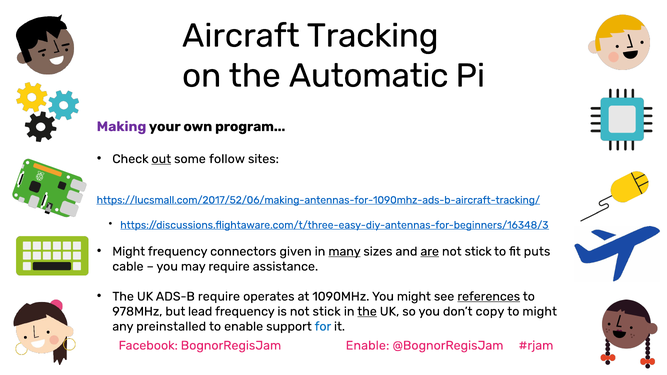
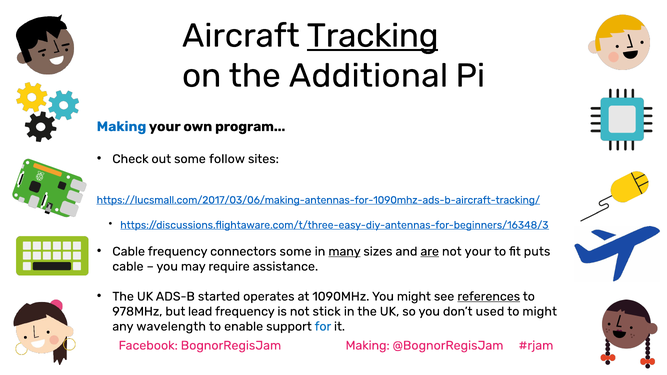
Tracking underline: none -> present
Automatic: Automatic -> Additional
Making at (121, 127) colour: purple -> blue
out underline: present -> none
https://lucsmall.com/2017/52/06/making-antennas-for-1090mhz-ads-b-aircraft-tracking/: https://lucsmall.com/2017/52/06/making-antennas-for-1090mhz-ads-b-aircraft-tracking/ -> https://lucsmall.com/2017/03/06/making-antennas-for-1090mhz-ads-b-aircraft-tracking/
Might at (129, 252): Might -> Cable
connectors given: given -> some
stick at (478, 252): stick -> your
ADS-B require: require -> started
the at (367, 312) underline: present -> none
copy: copy -> used
preinstalled: preinstalled -> wavelength
BognorRegisJam Enable: Enable -> Making
